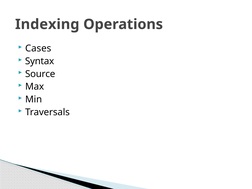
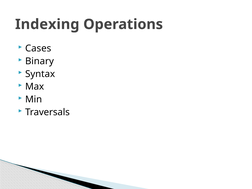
Syntax: Syntax -> Binary
Source: Source -> Syntax
